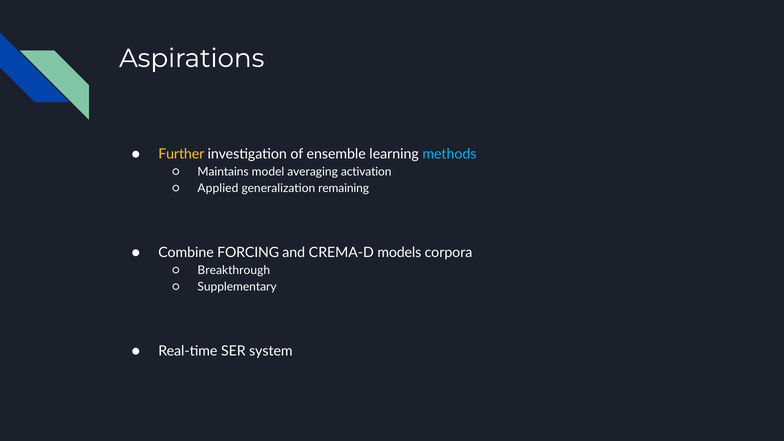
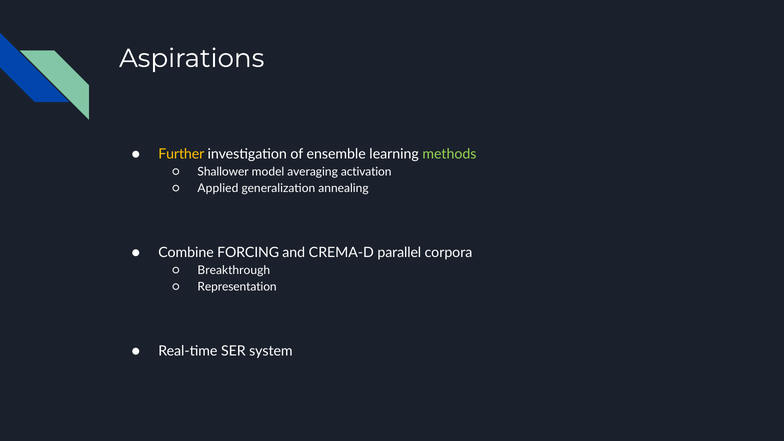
methods colour: light blue -> light green
Maintains: Maintains -> Shallower
remaining: remaining -> annealing
models: models -> parallel
Supplementary: Supplementary -> Representation
